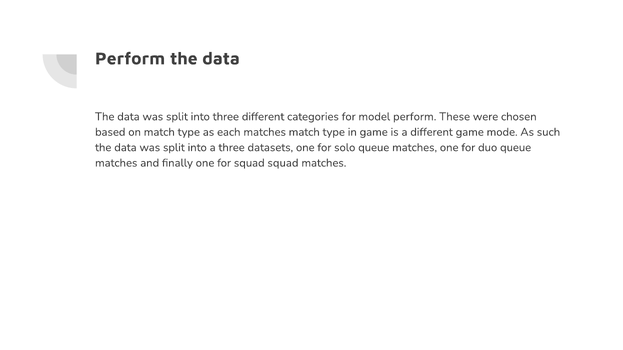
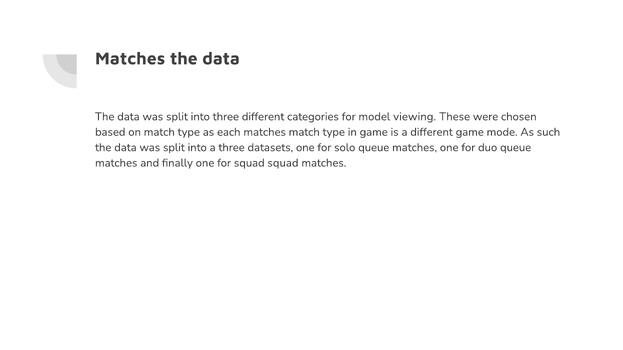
Perform at (130, 59): Perform -> Matches
model perform: perform -> viewing
